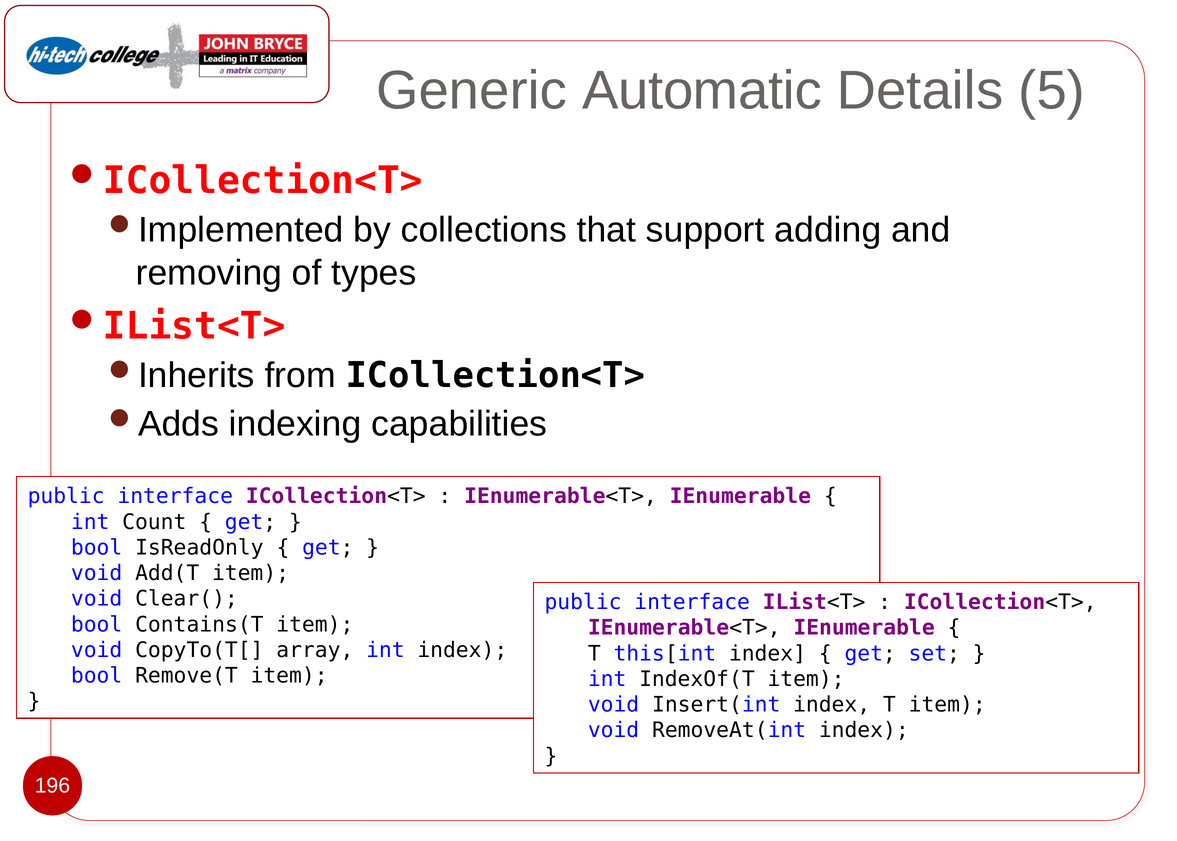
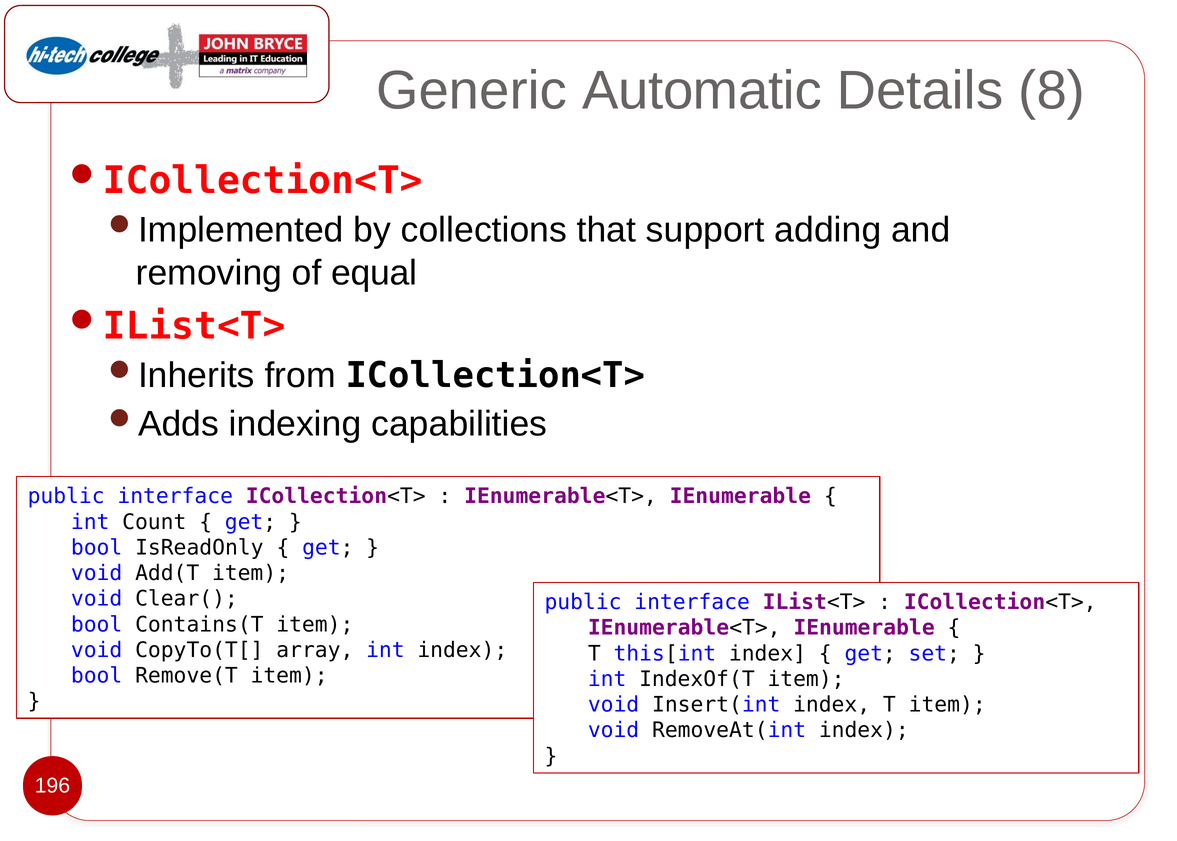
5: 5 -> 8
types: types -> equal
